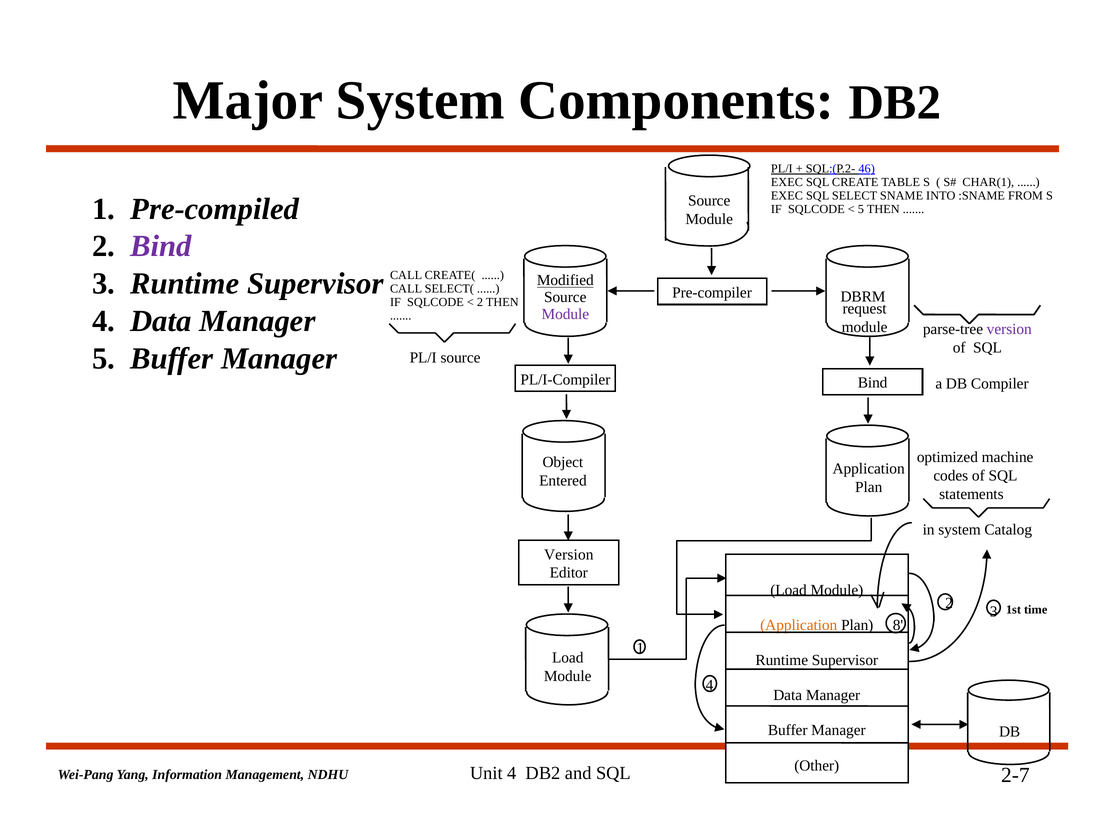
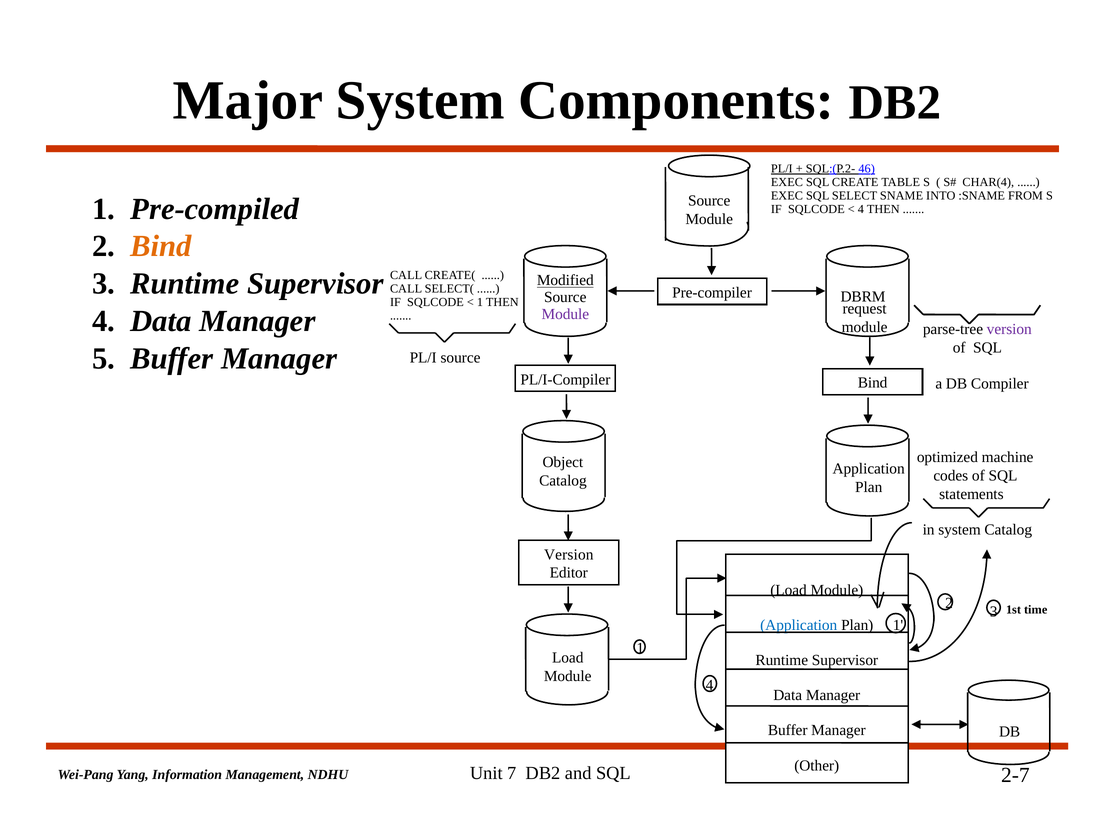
CHAR(1: CHAR(1 -> CHAR(4
5 at (861, 209): 5 -> 4
Bind at (161, 246) colour: purple -> orange
2 at (480, 302): 2 -> 1
Entered at (563, 481): Entered -> Catalog
Application at (799, 625) colour: orange -> blue
8 at (898, 625): 8 -> 1
Unit 4: 4 -> 7
